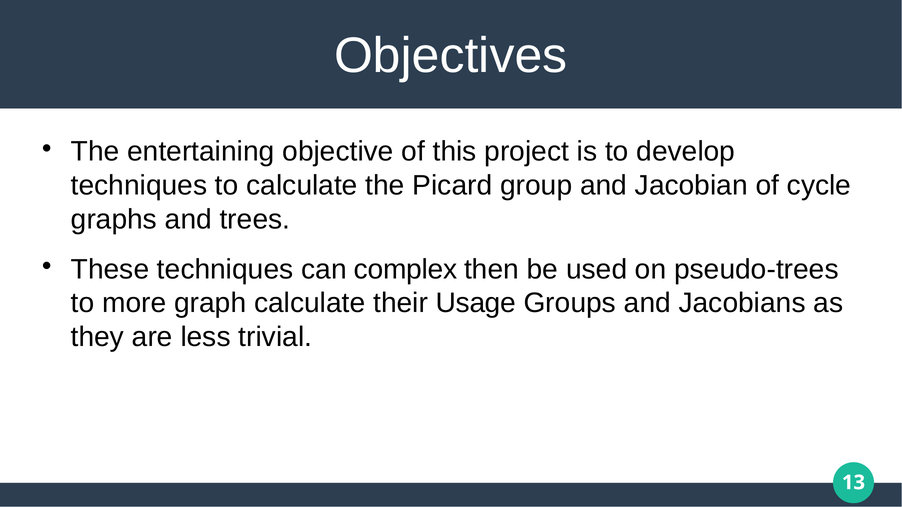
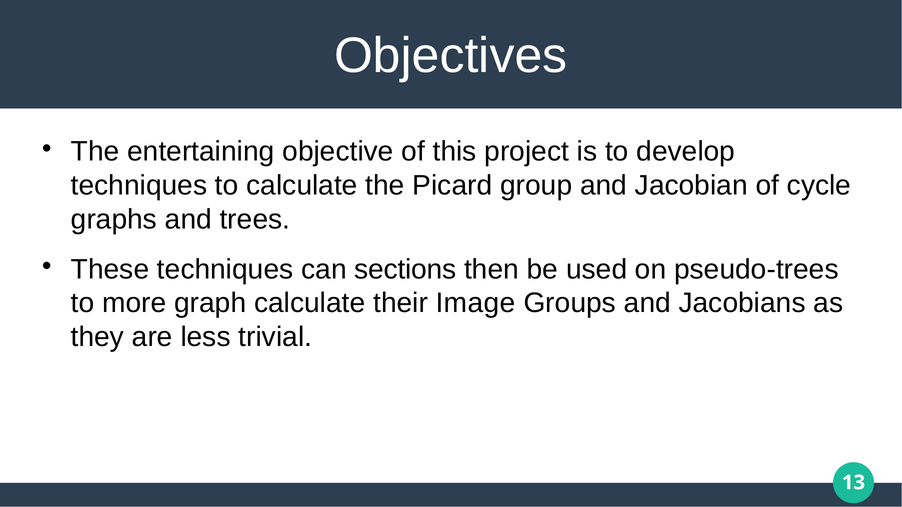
complex: complex -> sections
Usage: Usage -> Image
